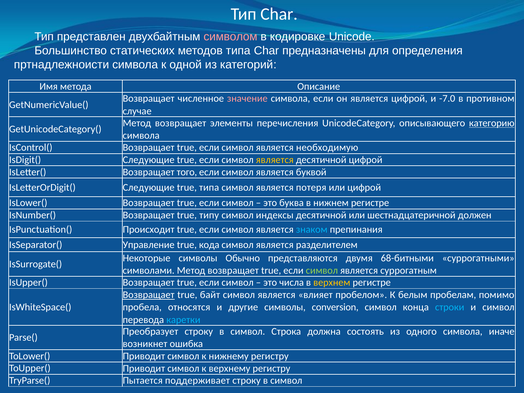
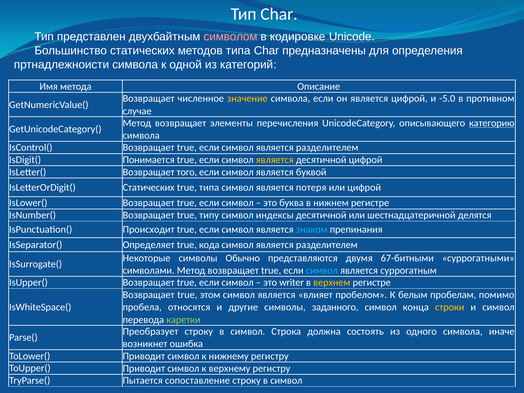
значение colour: pink -> yellow
-7.0: -7.0 -> -5.0
если символ является необходимую: необходимую -> разделителем
IsDigit( Следующие: Следующие -> Понимается
IsLetterOrDigit( Следующие: Следующие -> Статических
должен: должен -> делятся
Управление: Управление -> Определяет
68-битными: 68-битными -> 67-битными
символ at (322, 270) colour: light green -> light blue
числа: числа -> writer
Возвращает at (149, 295) underline: present -> none
байт: байт -> этом
conversion: conversion -> заданного
строки colour: light blue -> yellow
каретки colour: light blue -> light green
поддерживает: поддерживает -> сопоставление
